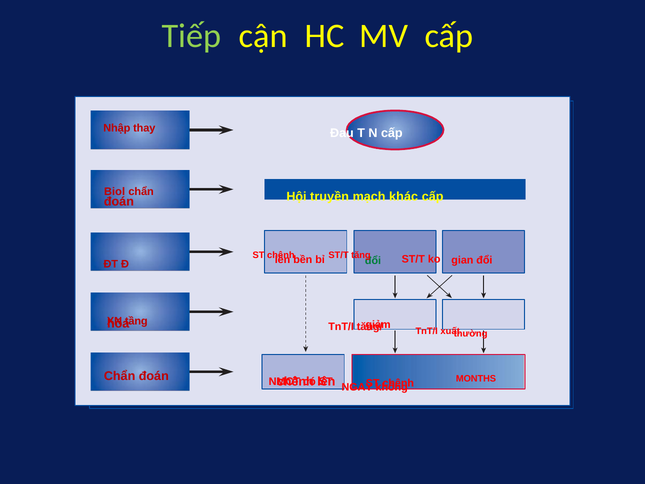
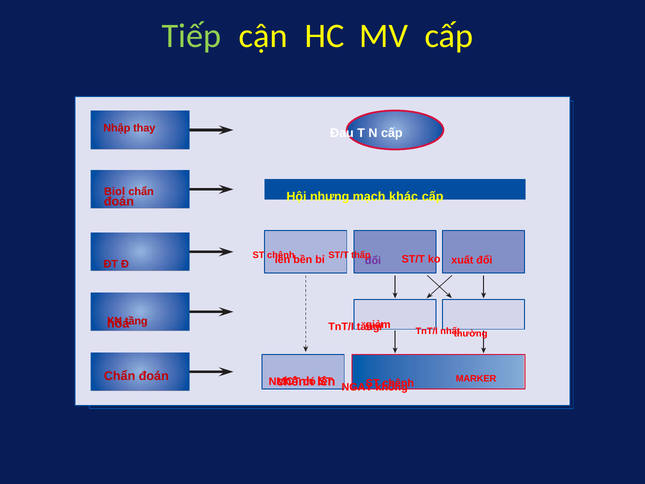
truyền: truyền -> nhưng
tăng: tăng -> thấp
gian: gian -> xuất
đổi at (373, 260) colour: green -> purple
xuất: xuất -> nhất
MONTHS: MONTHS -> MARKER
